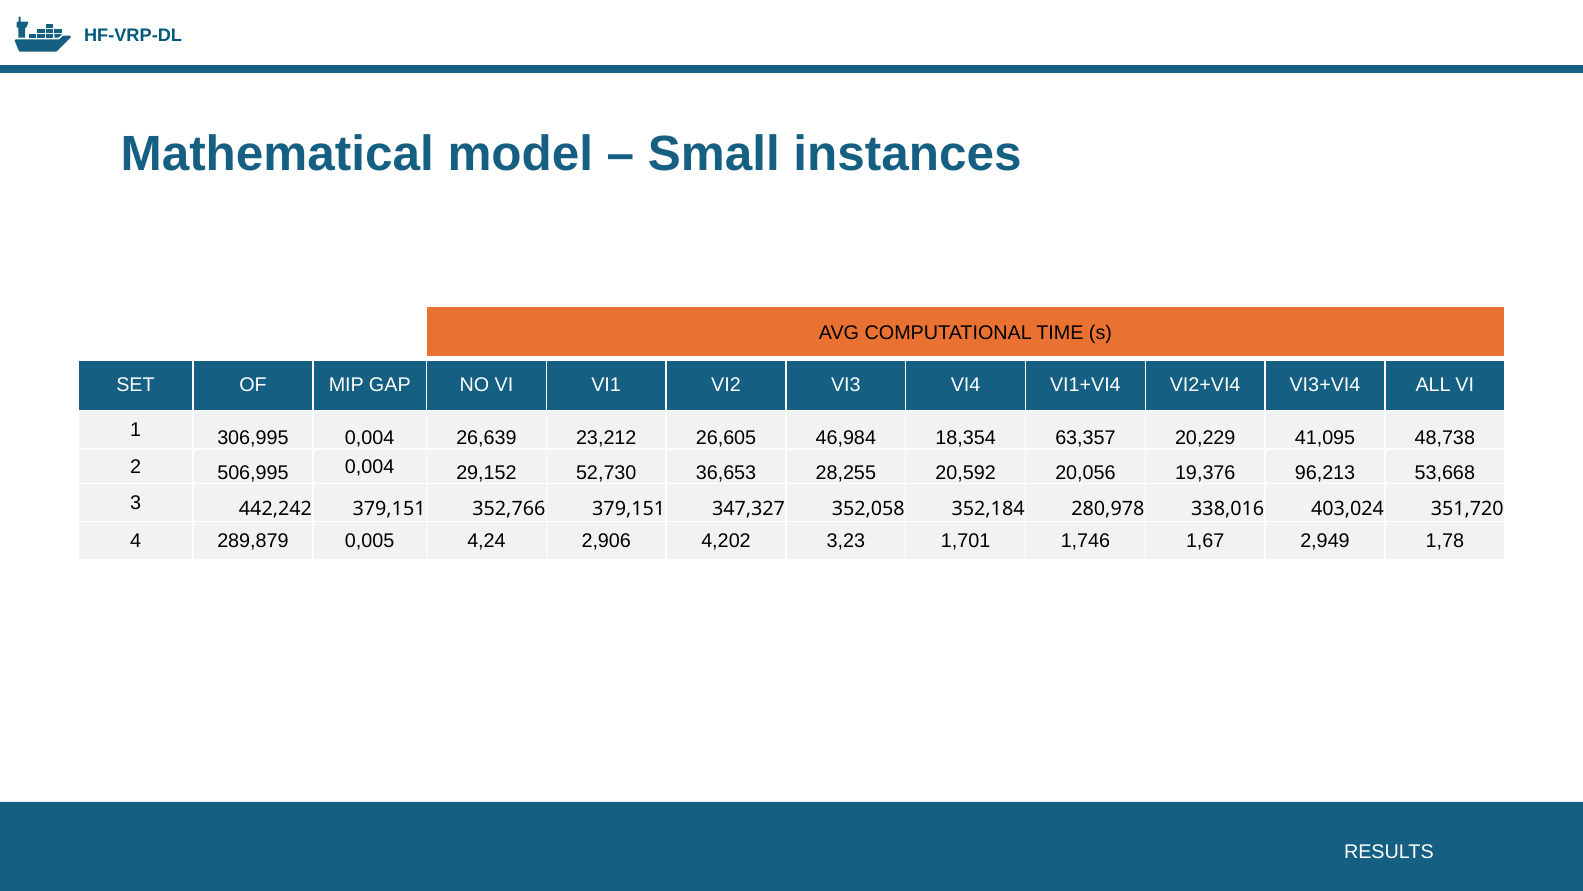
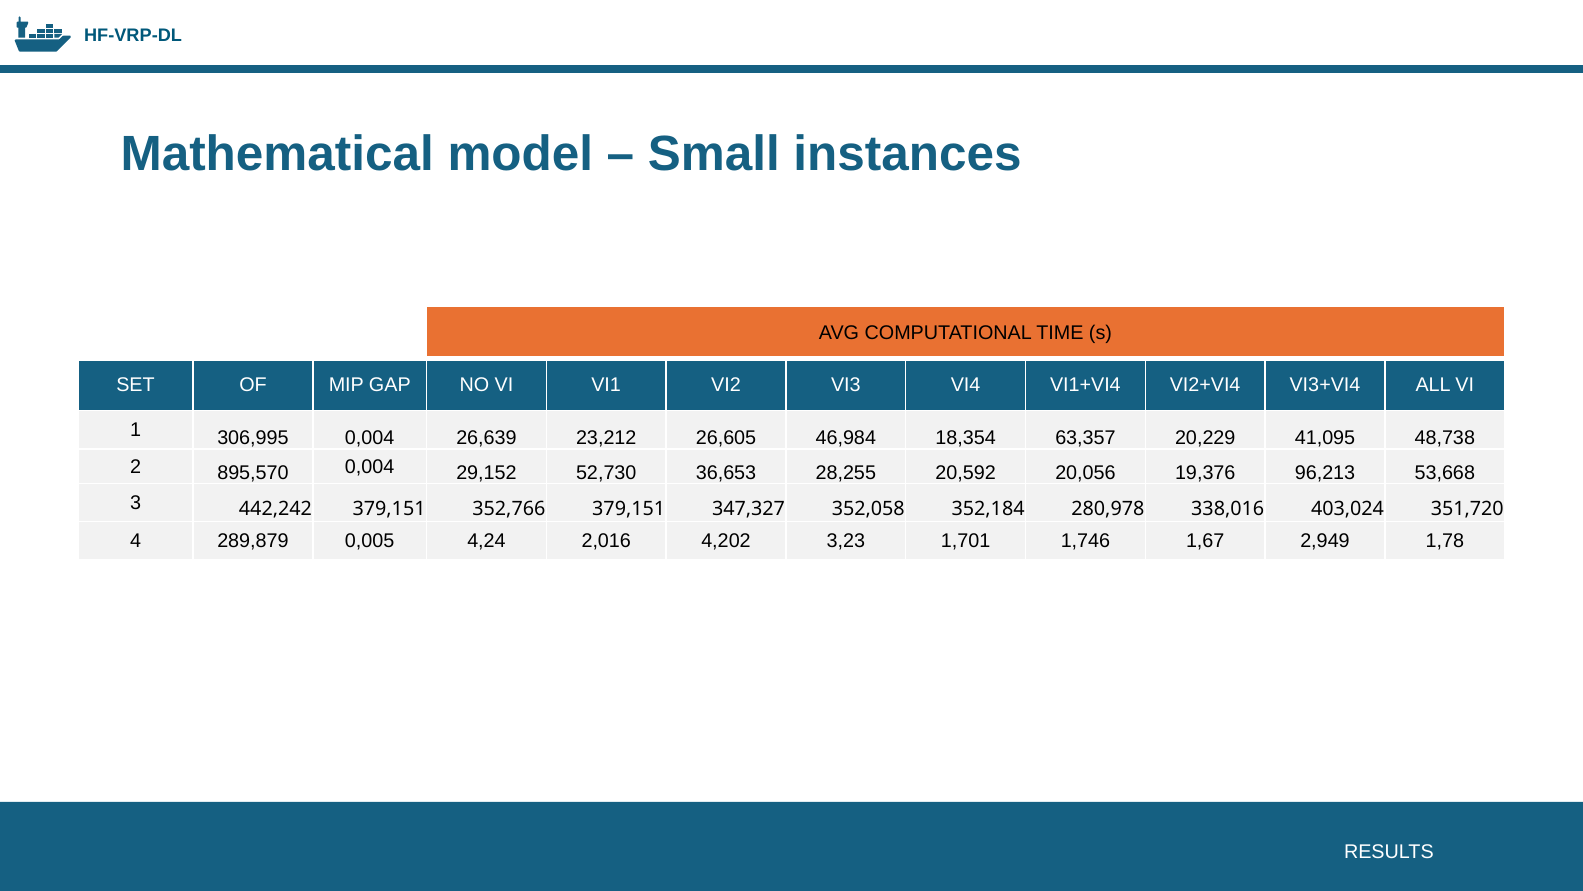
506,995: 506,995 -> 895,570
2,906: 2,906 -> 2,016
